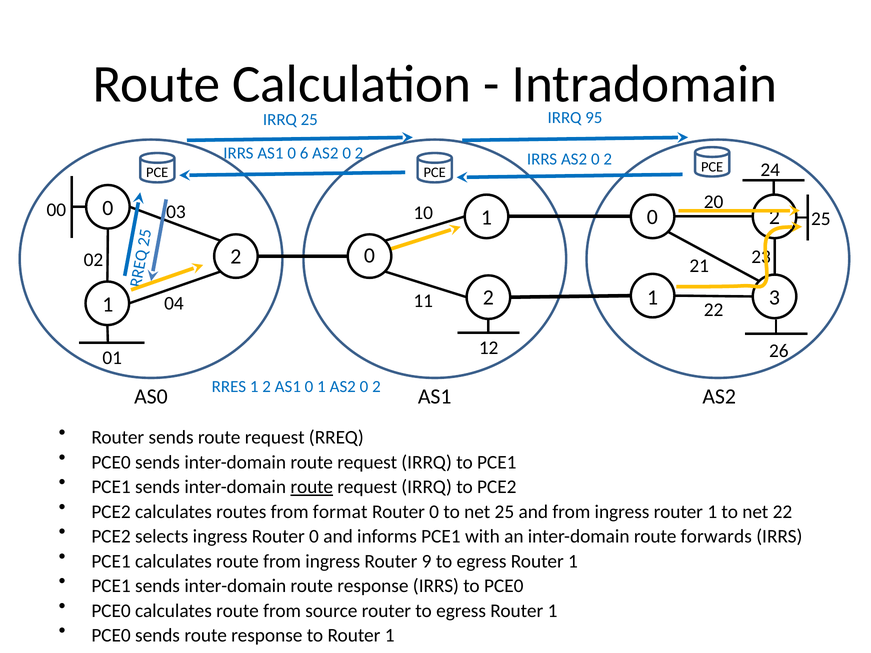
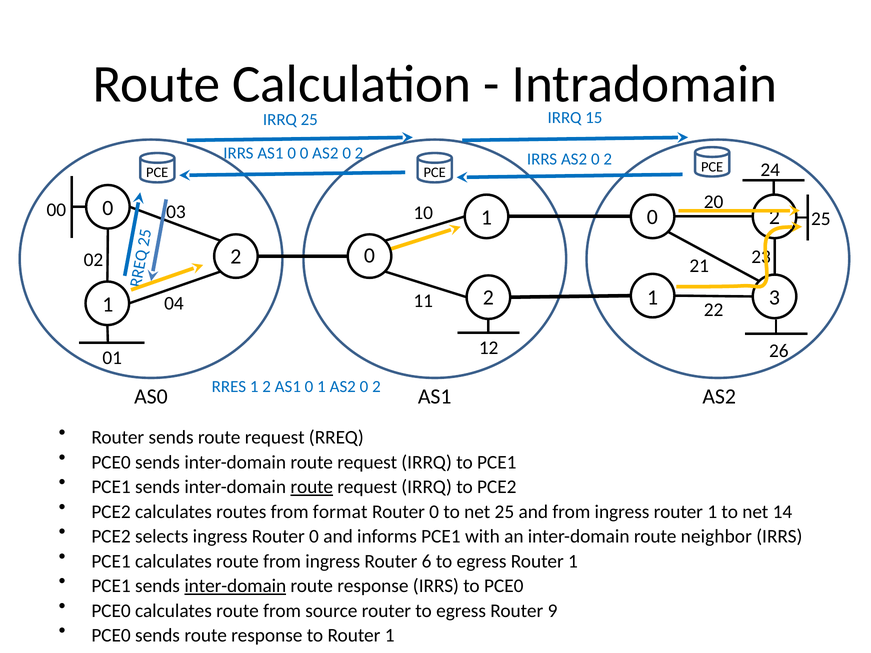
95: 95 -> 15
AS1 0 6: 6 -> 0
net 22: 22 -> 14
forwards: forwards -> neighbor
9: 9 -> 6
inter-domain at (235, 586) underline: none -> present
1 at (553, 611): 1 -> 9
